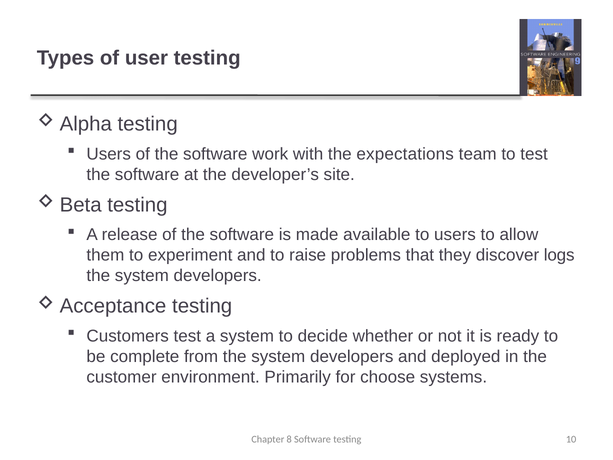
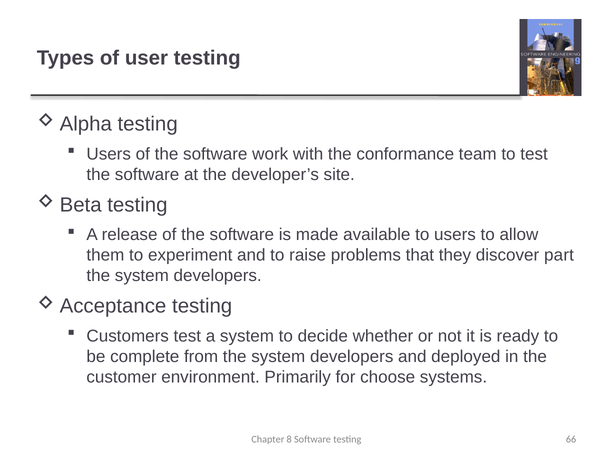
expectations: expectations -> conformance
logs: logs -> part
10: 10 -> 66
